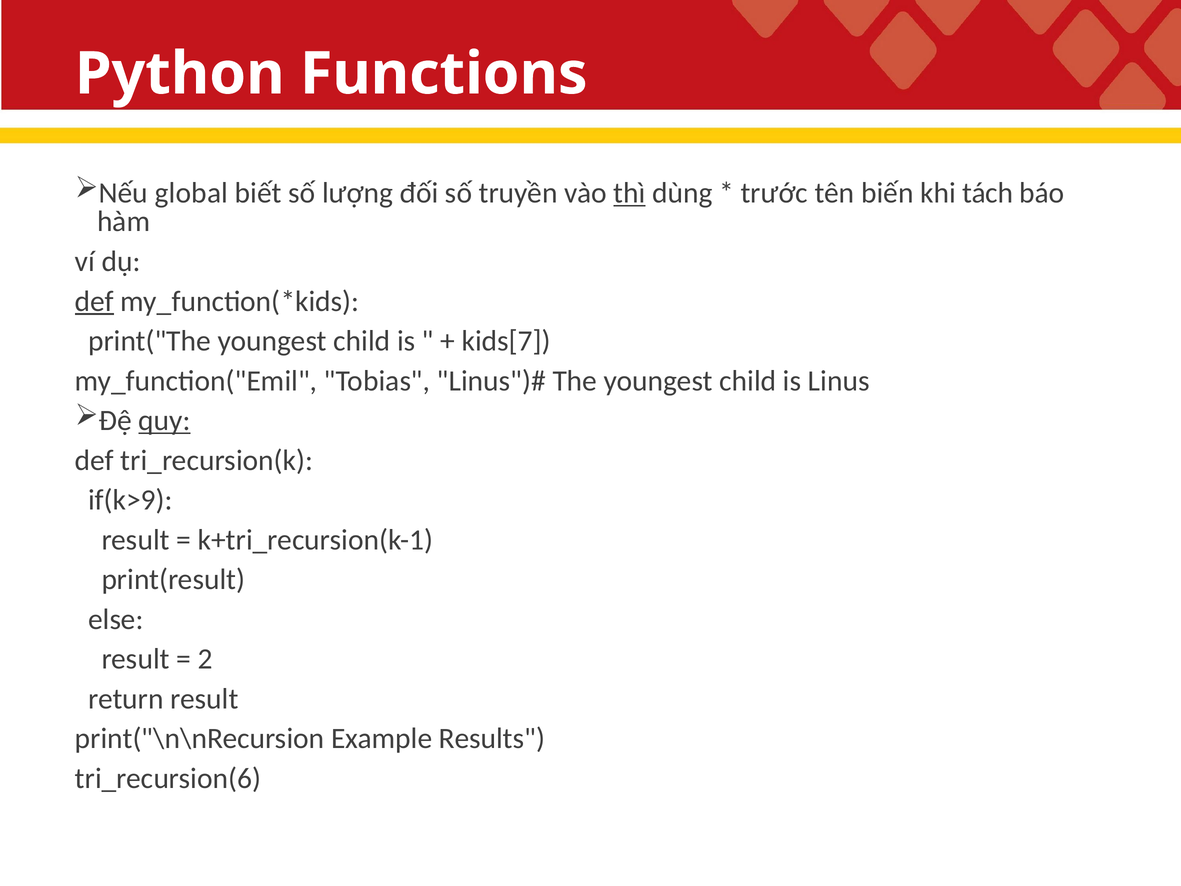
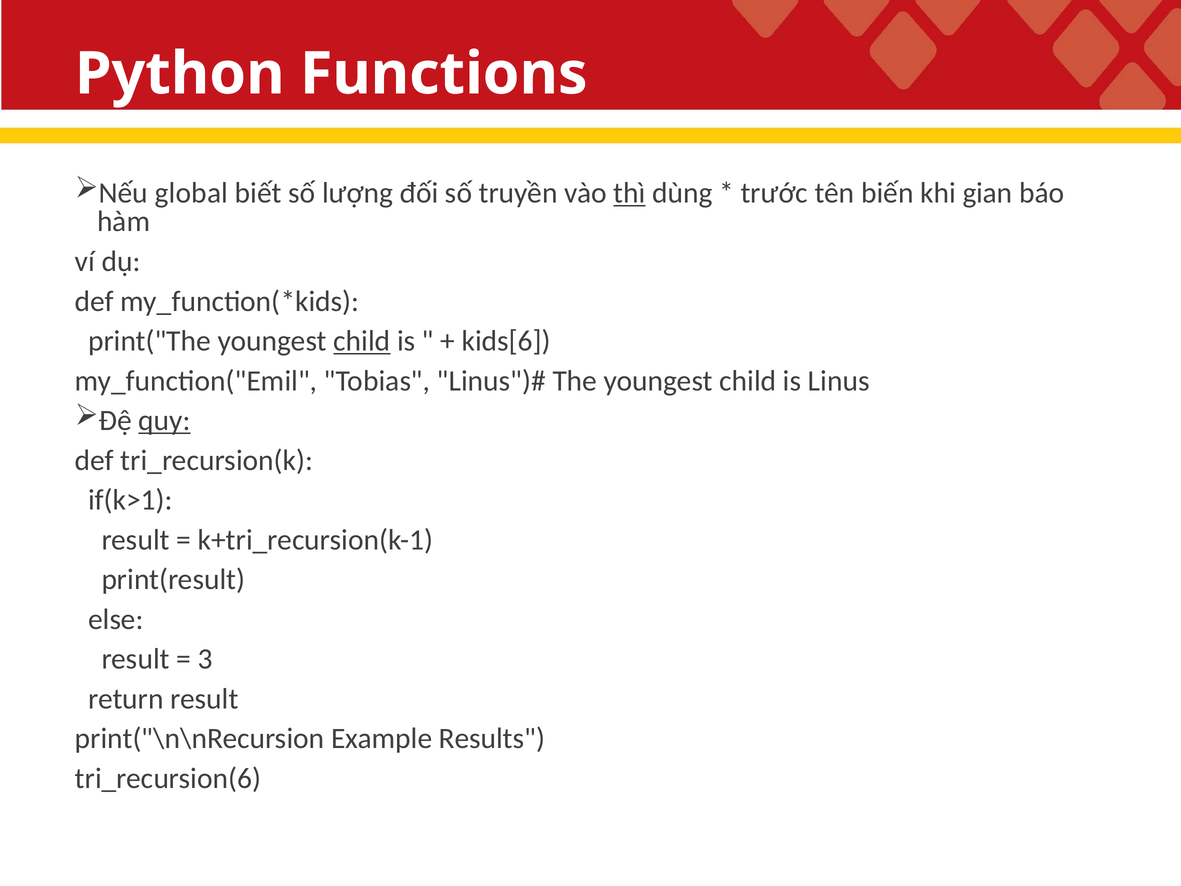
tách: tách -> gian
def at (94, 301) underline: present -> none
child at (362, 341) underline: none -> present
kids[7: kids[7 -> kids[6
if(k>9: if(k>9 -> if(k>1
2: 2 -> 3
